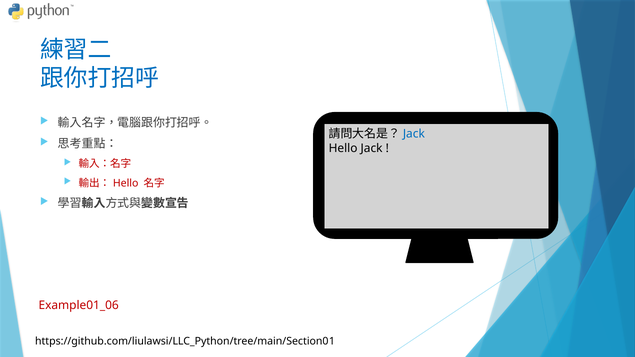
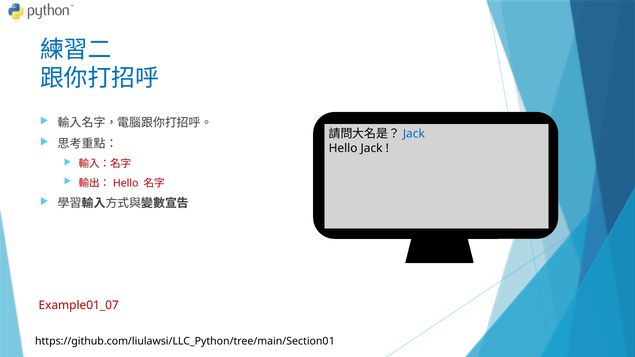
Example01_06: Example01_06 -> Example01_07
